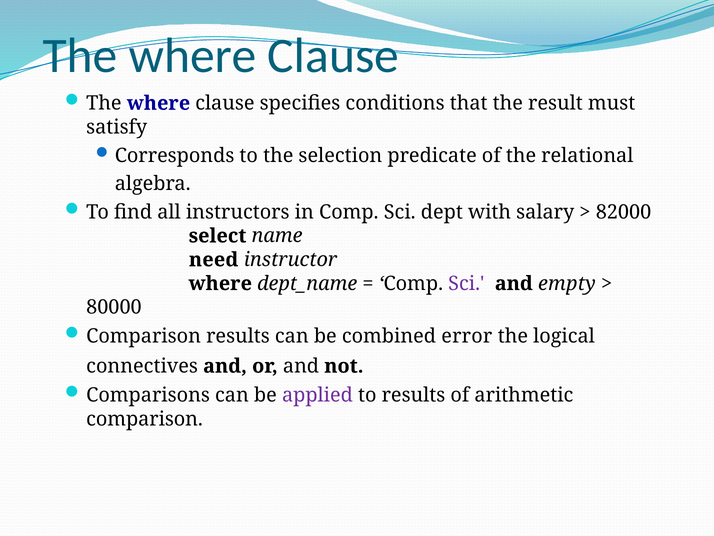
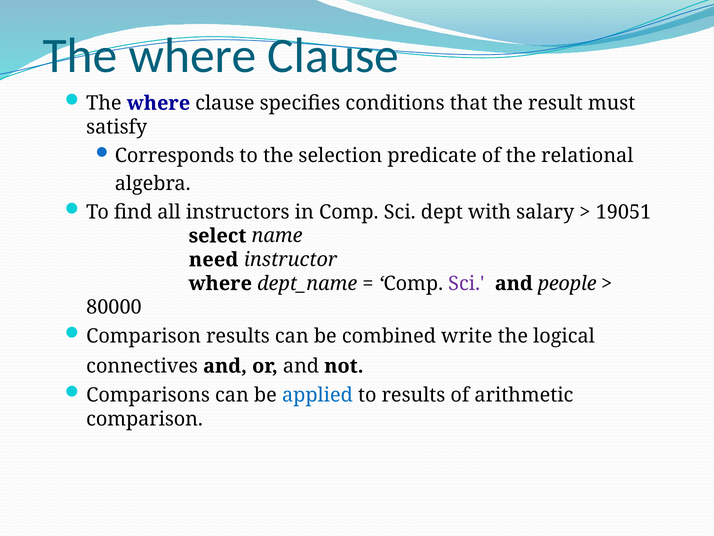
82000: 82000 -> 19051
empty: empty -> people
error: error -> write
applied colour: purple -> blue
